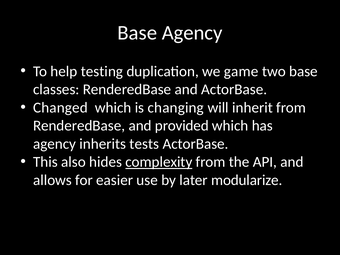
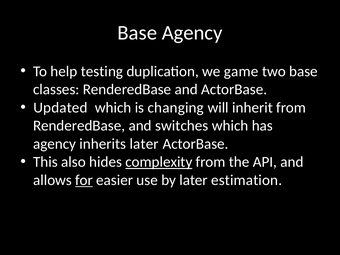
Changed: Changed -> Updated
provided: provided -> switches
inherits tests: tests -> later
for underline: none -> present
modularize: modularize -> estimation
